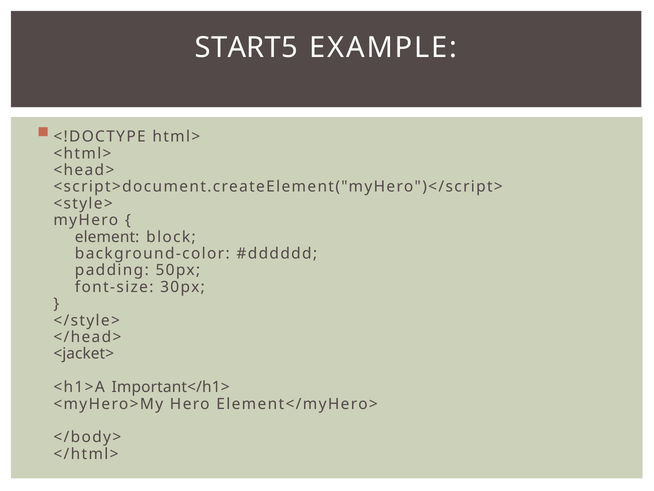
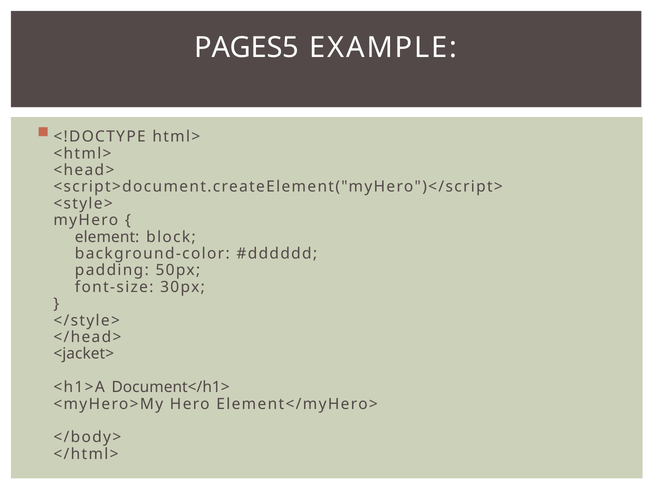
START5: START5 -> PAGES5
Important</h1>: Important</h1> -> Document</h1>
